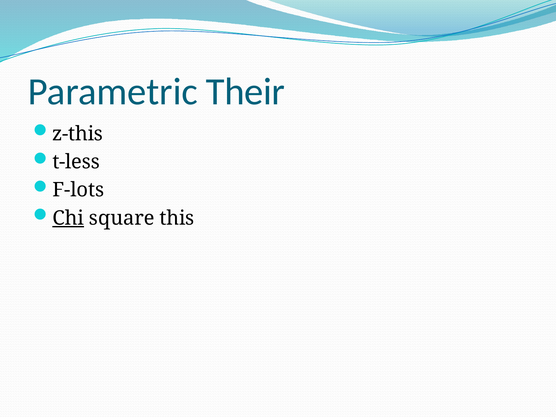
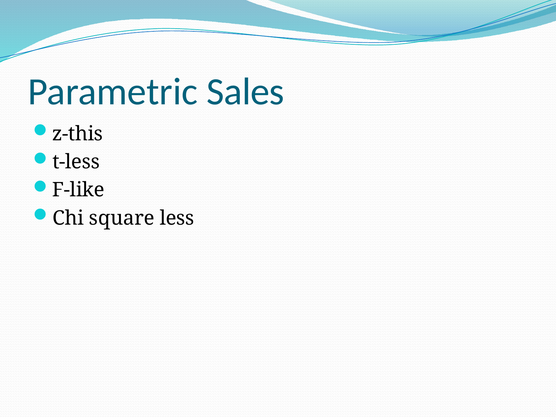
Their: Their -> Sales
F-lots: F-lots -> F-like
Chi underline: present -> none
this: this -> less
